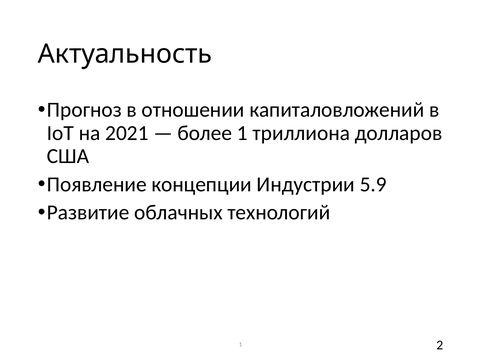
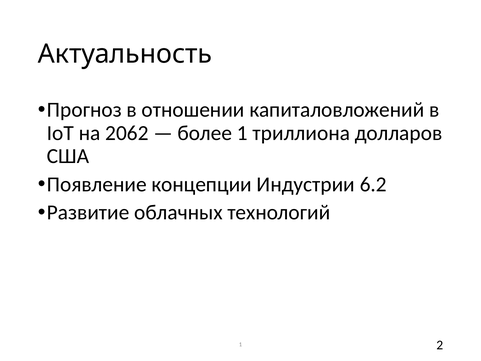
2021: 2021 -> 2062
5.9: 5.9 -> 6.2
